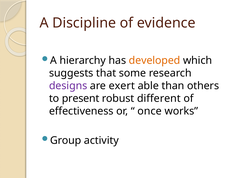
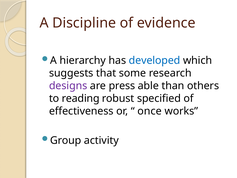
developed colour: orange -> blue
exert: exert -> press
present: present -> reading
different: different -> specified
